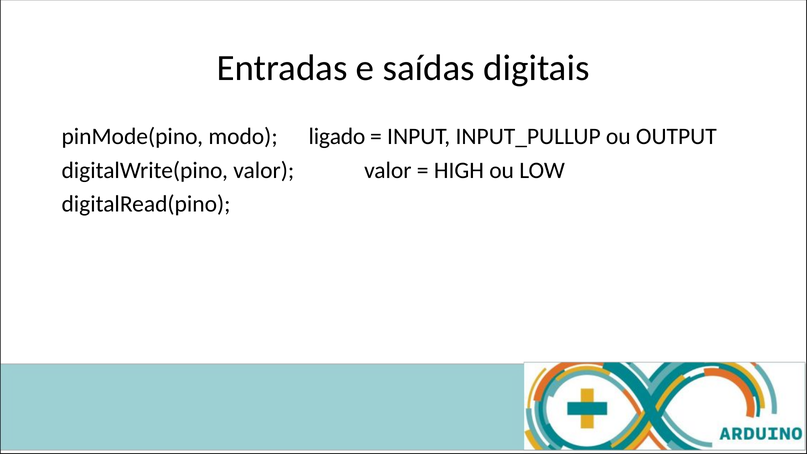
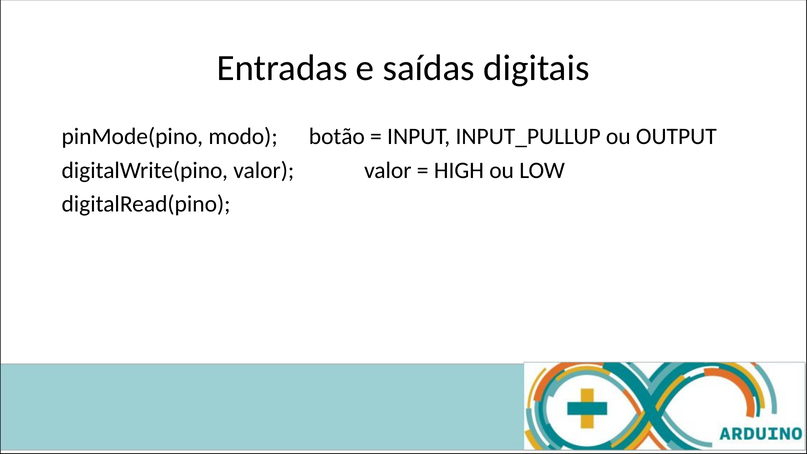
ligado: ligado -> botão
